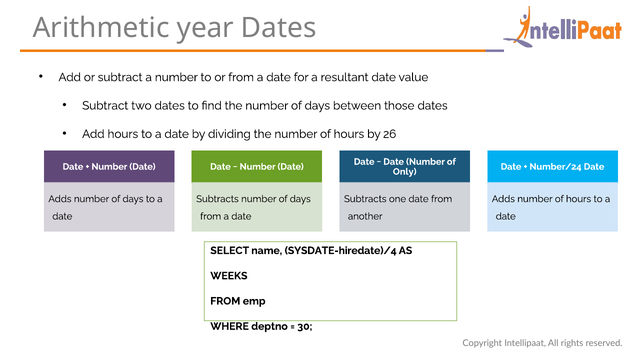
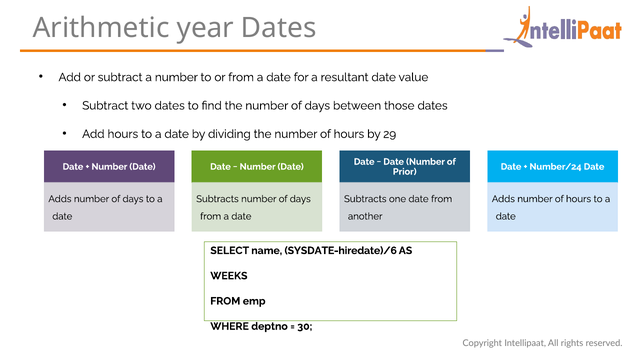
26: 26 -> 29
Only: Only -> Prior
SYSDATE-hiredate)/4: SYSDATE-hiredate)/4 -> SYSDATE-hiredate)/6
